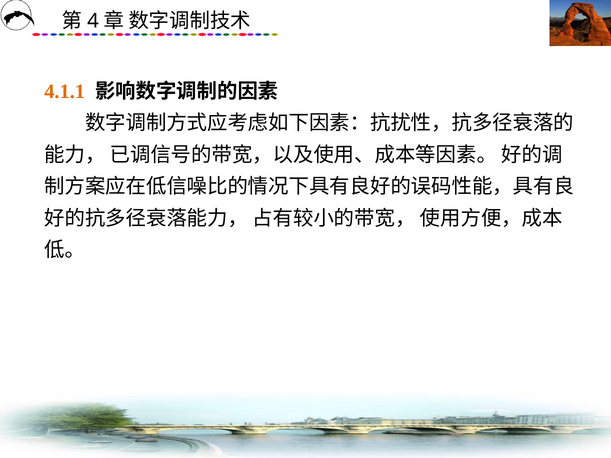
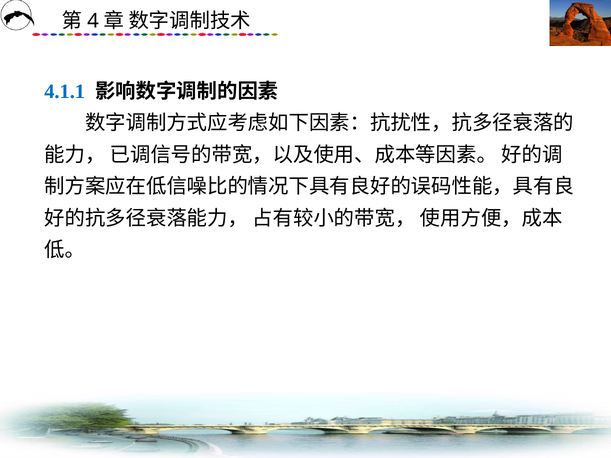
4.1.1 colour: orange -> blue
